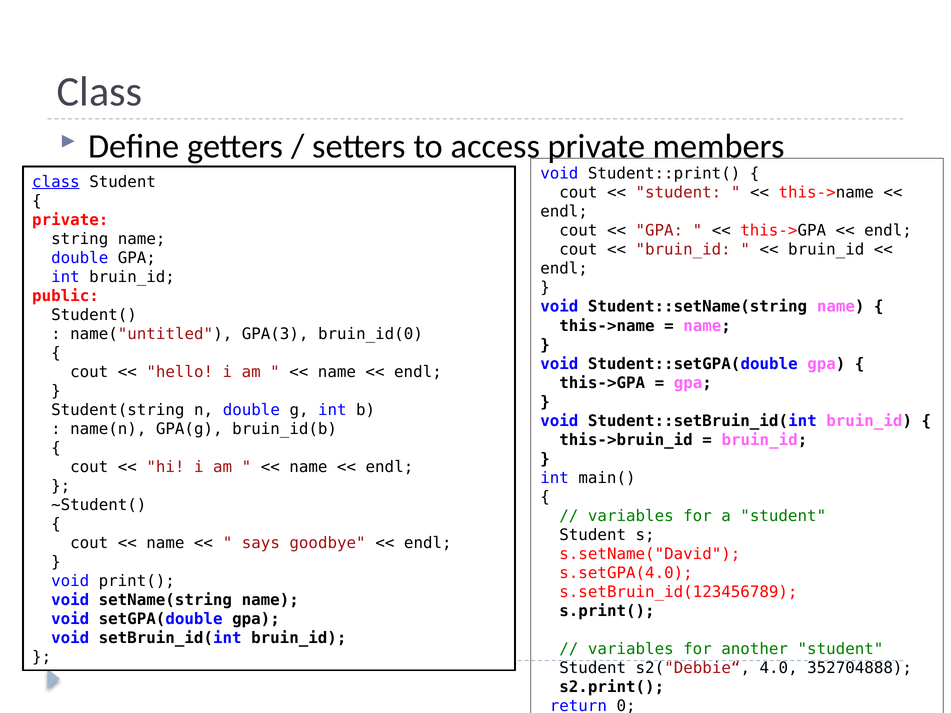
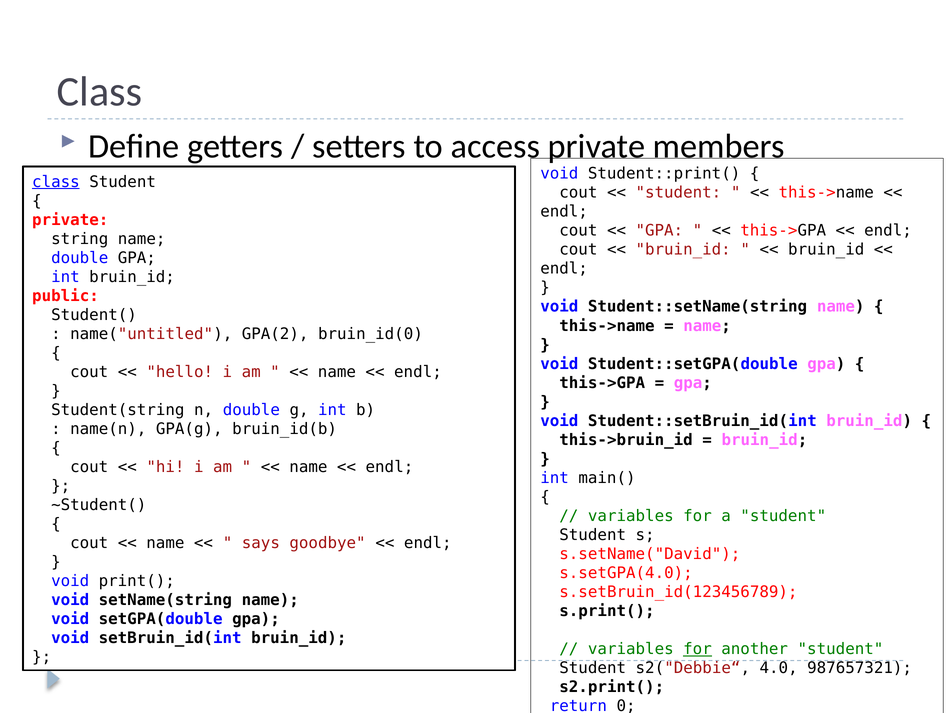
GPA(3: GPA(3 -> GPA(2
for at (697, 649) underline: none -> present
352704888: 352704888 -> 987657321
